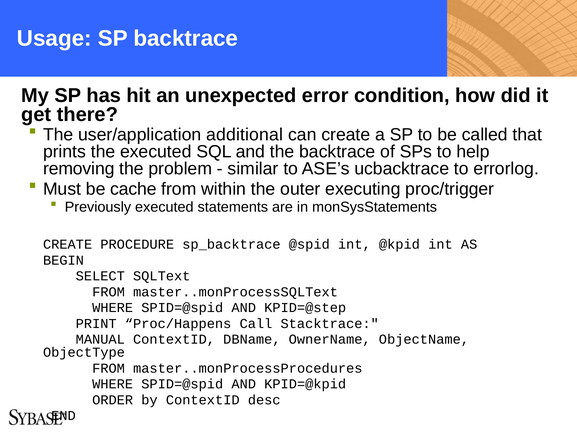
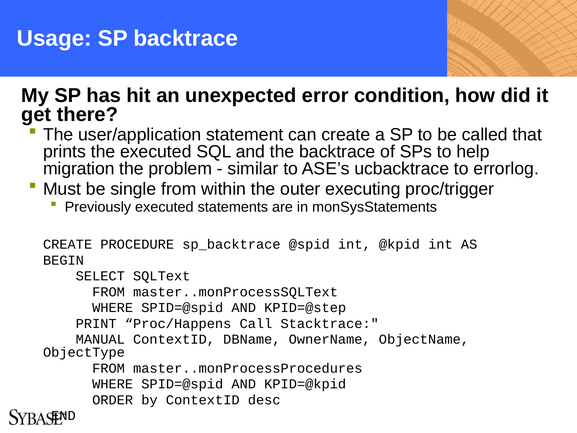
additional: additional -> statement
removing: removing -> migration
cache: cache -> single
